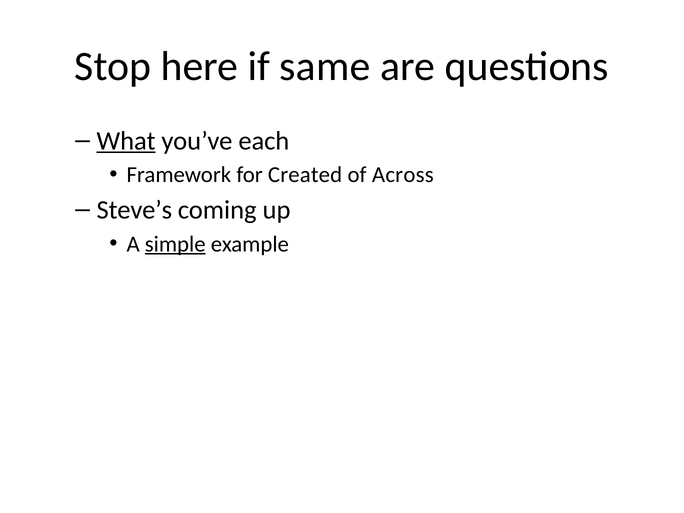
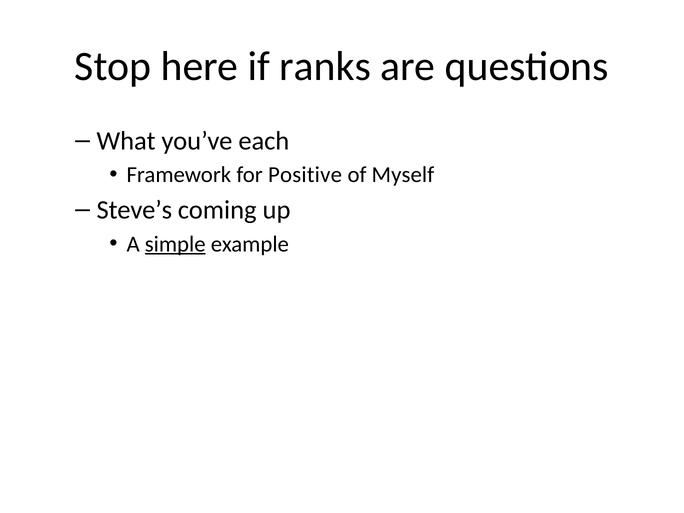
same: same -> ranks
What underline: present -> none
Created: Created -> Positive
Across: Across -> Myself
